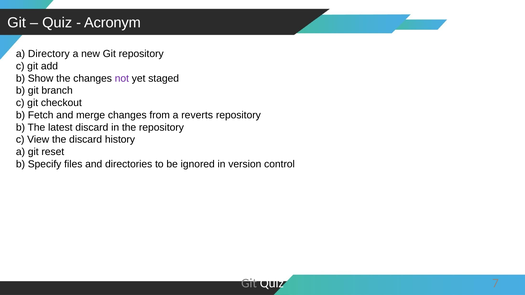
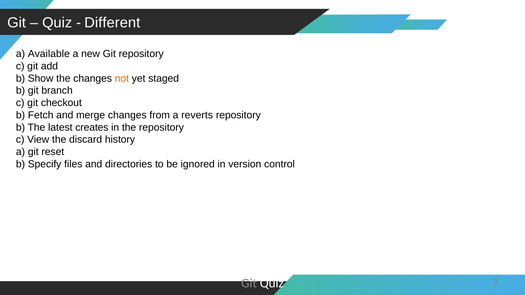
Acronym: Acronym -> Different
Directory: Directory -> Available
not colour: purple -> orange
latest discard: discard -> creates
